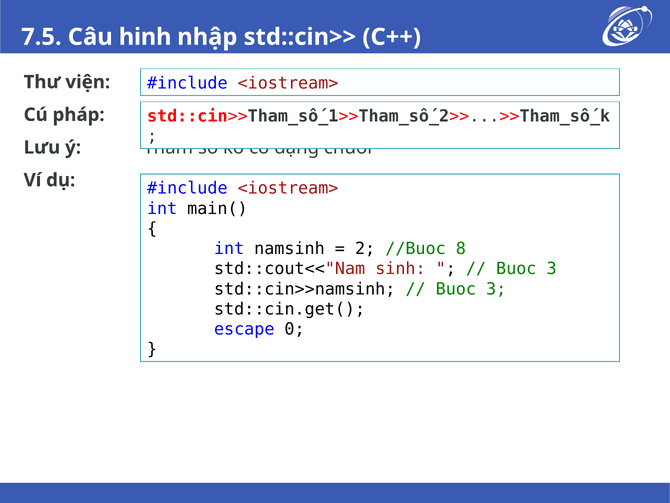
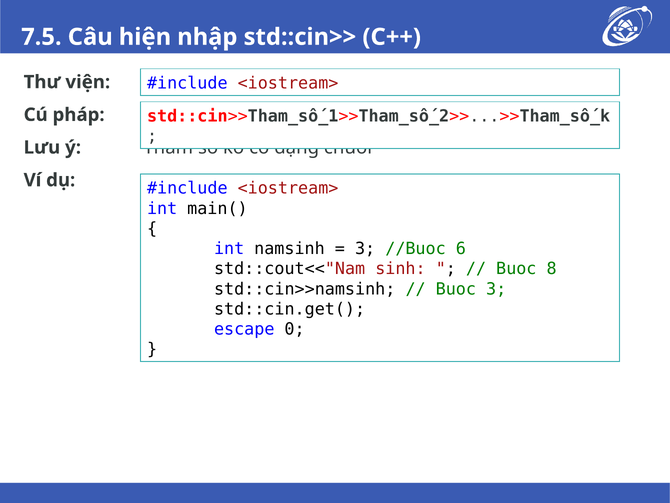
hinh: hinh -> hiện
2 at (365, 249): 2 -> 3
8: 8 -> 6
3 at (552, 269): 3 -> 8
